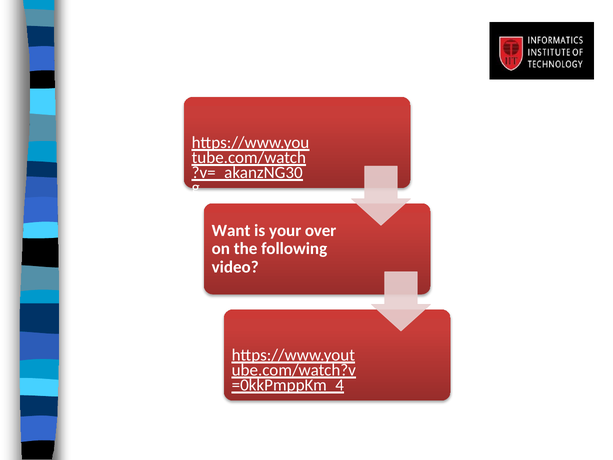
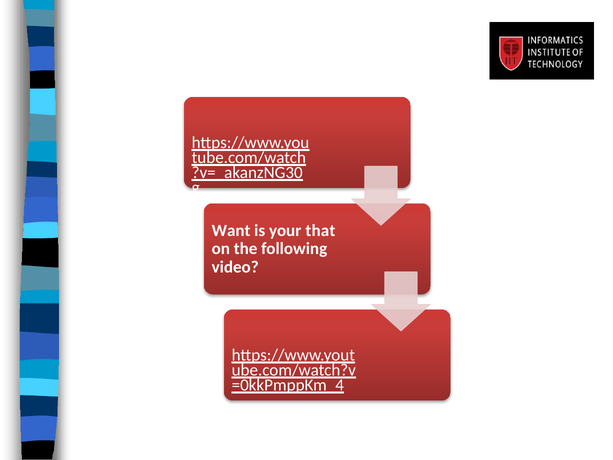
over: over -> that
